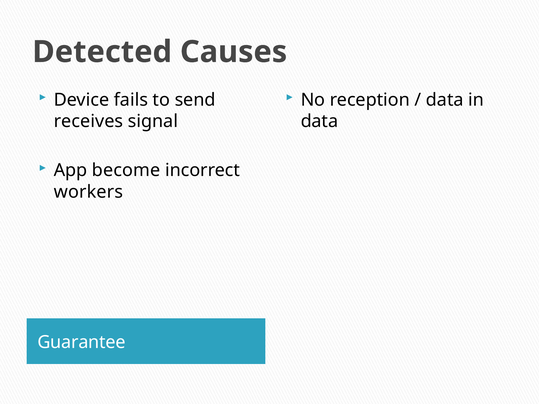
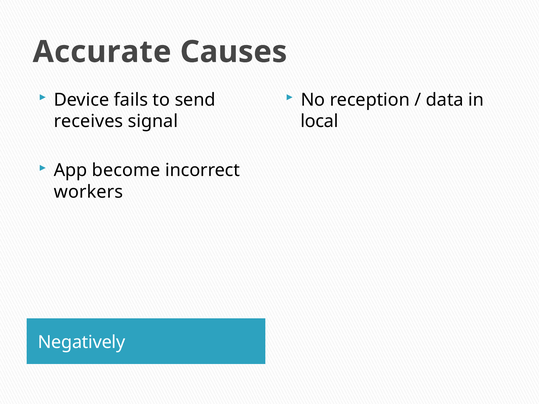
Detected: Detected -> Accurate
data at (319, 121): data -> local
Guarantee: Guarantee -> Negatively
